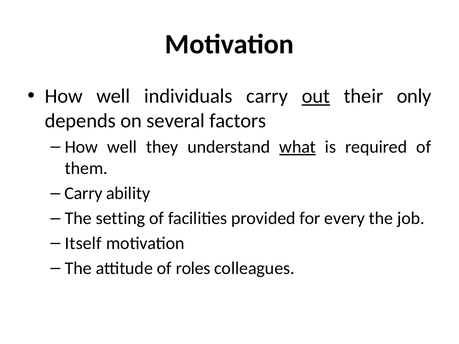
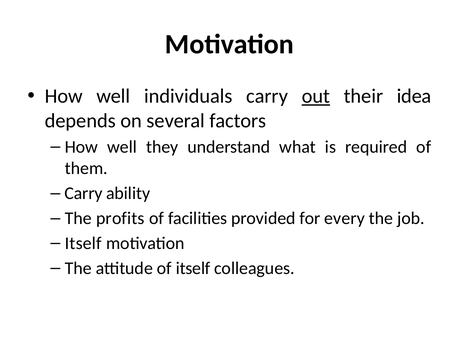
only: only -> idea
what underline: present -> none
setting: setting -> profits
of roles: roles -> itself
